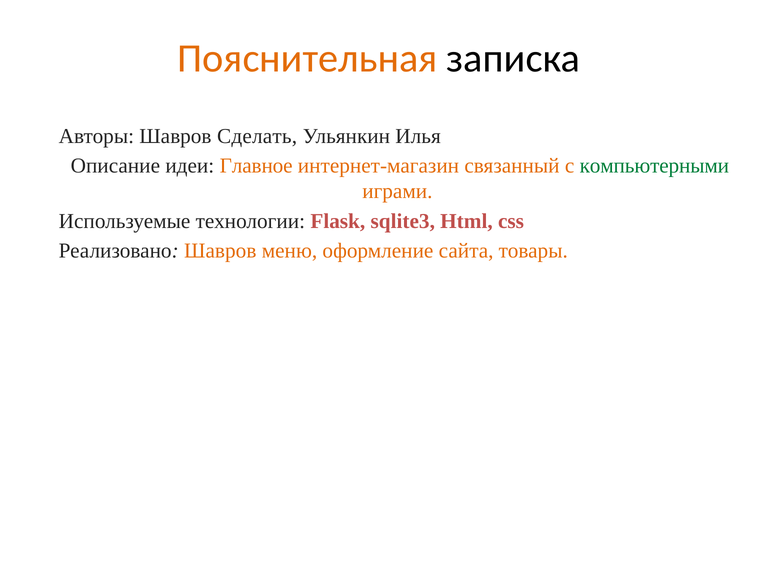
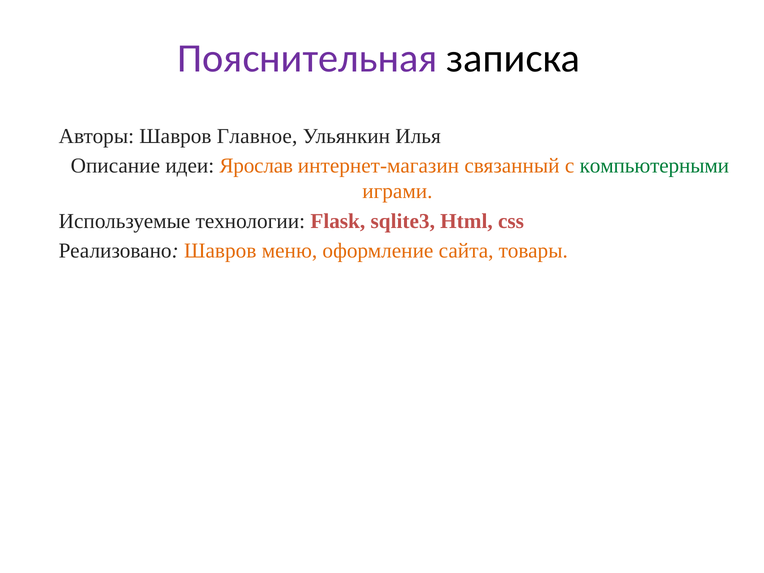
Пояснительная colour: orange -> purple
Сделать: Сделать -> Главное
Главное: Главное -> Ярослав
